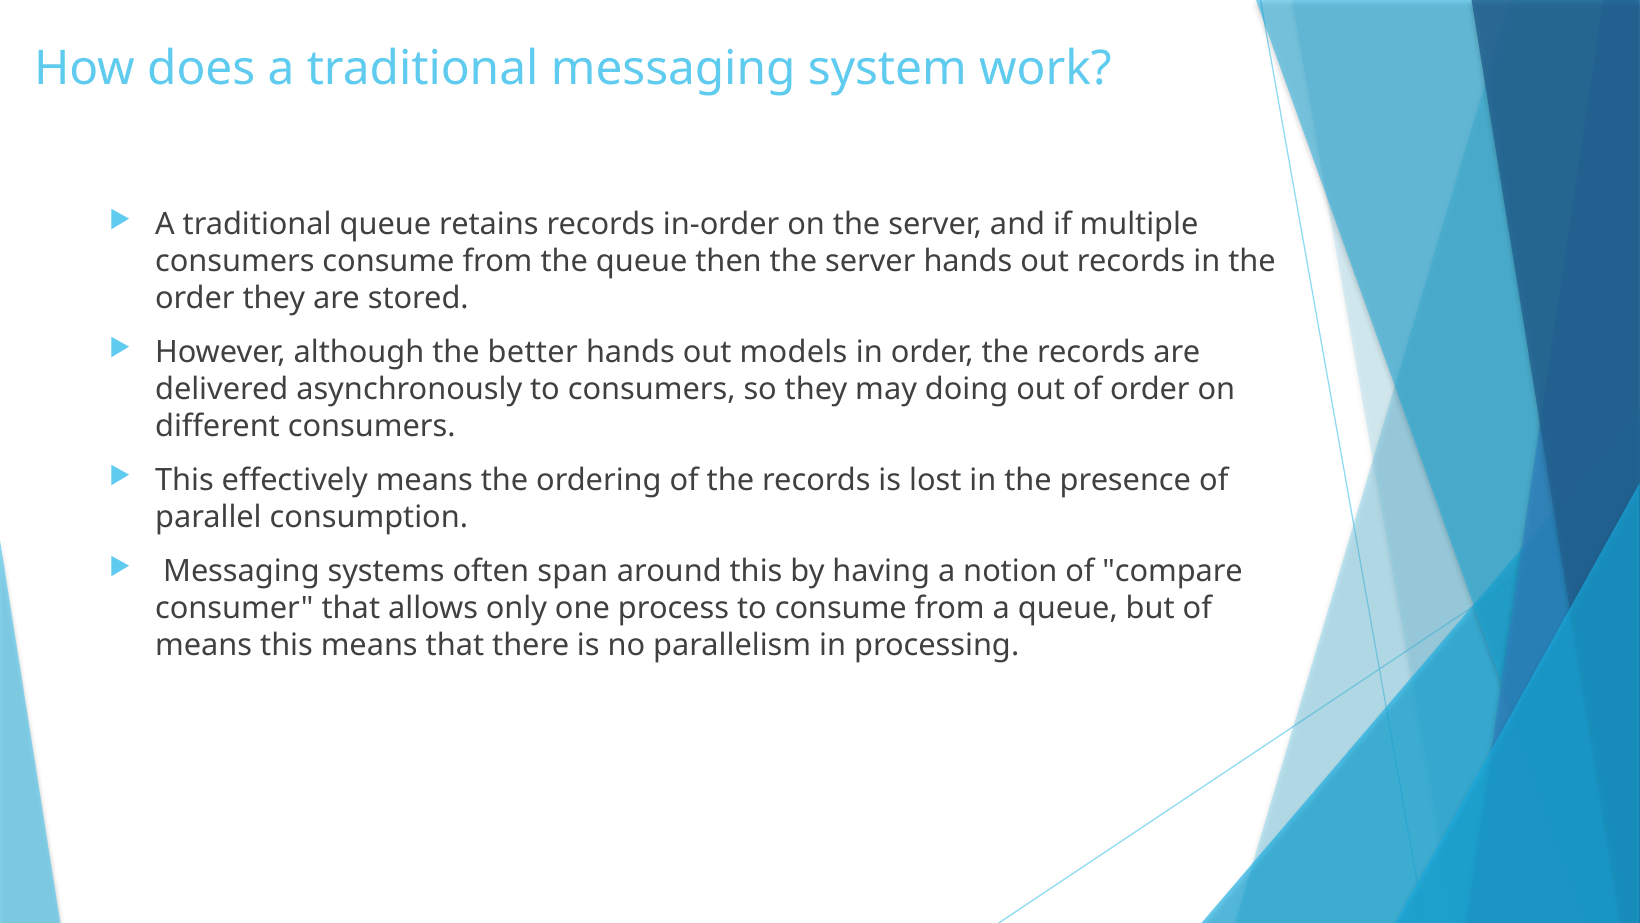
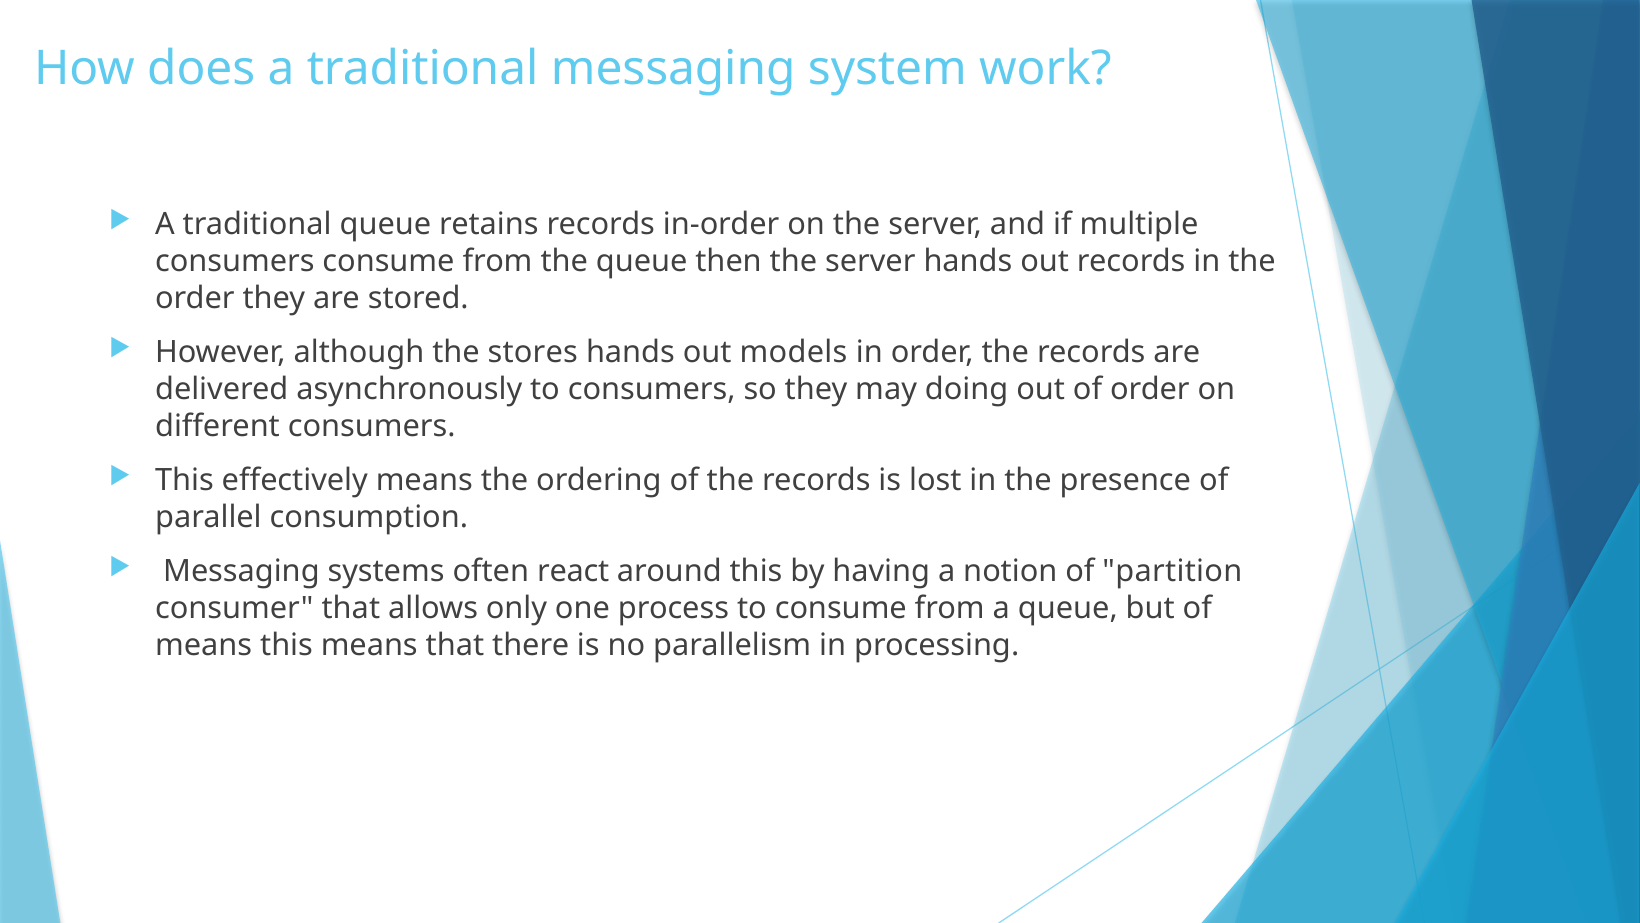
better: better -> stores
span: span -> react
compare: compare -> partition
